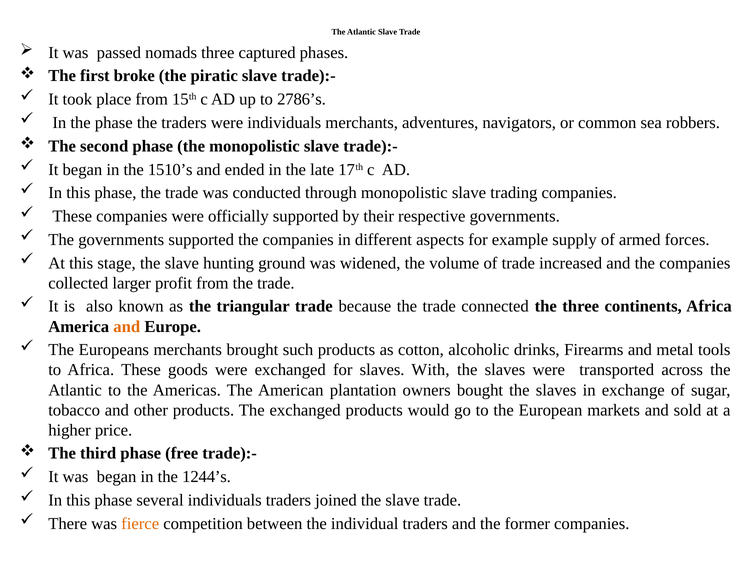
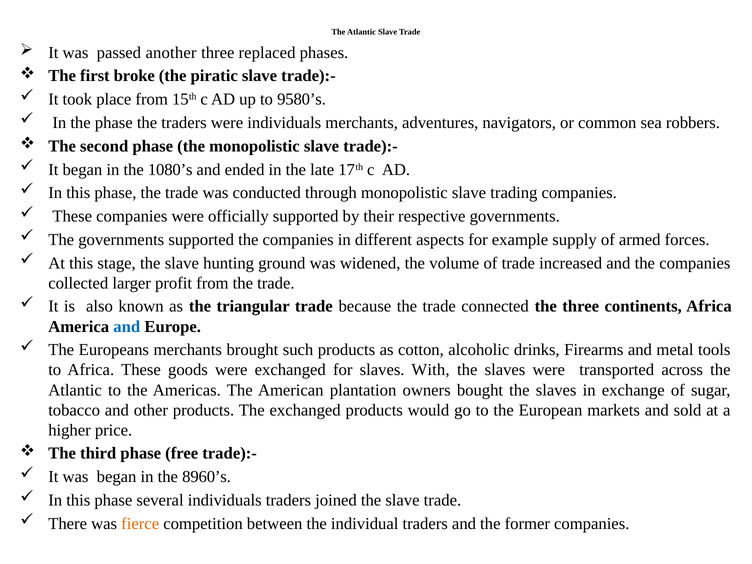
nomads: nomads -> another
captured: captured -> replaced
2786’s: 2786’s -> 9580’s
1510’s: 1510’s -> 1080’s
and at (127, 327) colour: orange -> blue
1244’s: 1244’s -> 8960’s
